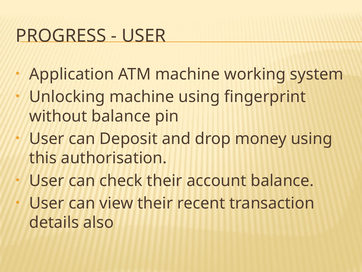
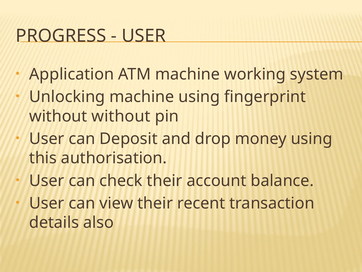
without balance: balance -> without
